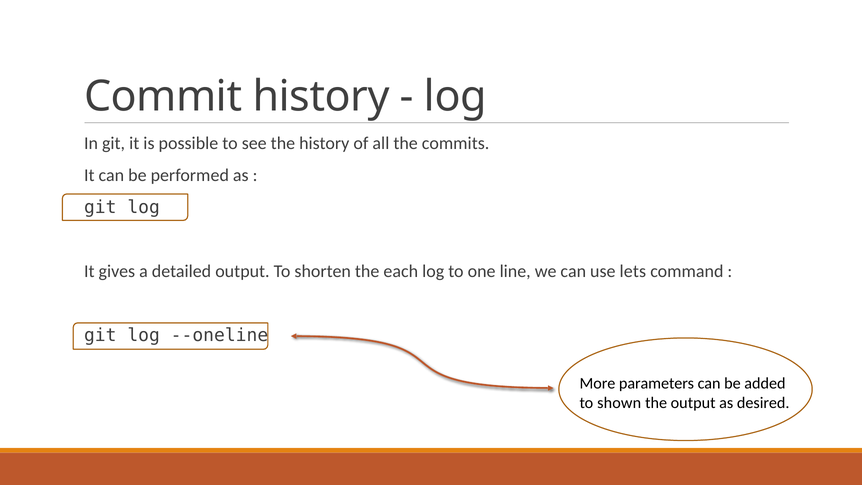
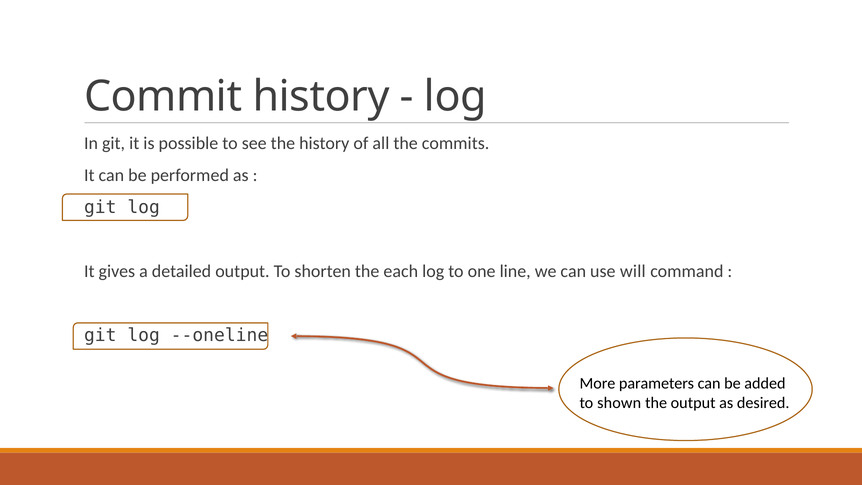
lets: lets -> will
